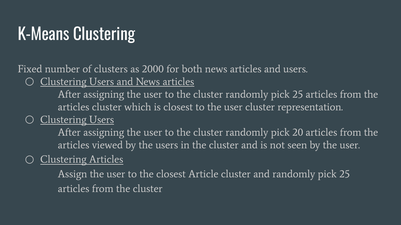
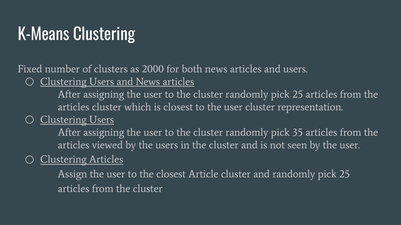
20: 20 -> 35
